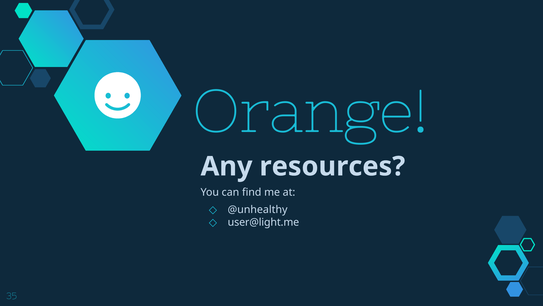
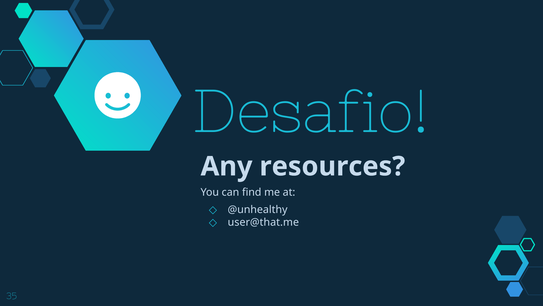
Orange: Orange -> Desafio
user@light.me: user@light.me -> user@that.me
